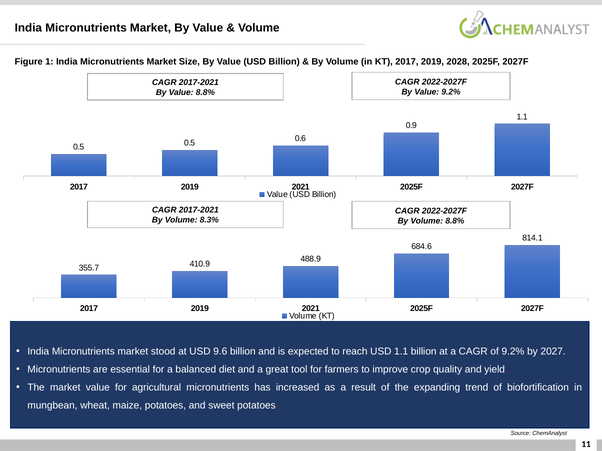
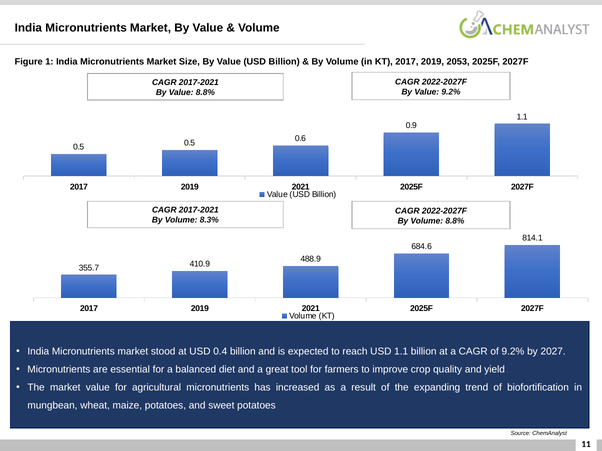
2028: 2028 -> 2053
9.6: 9.6 -> 0.4
